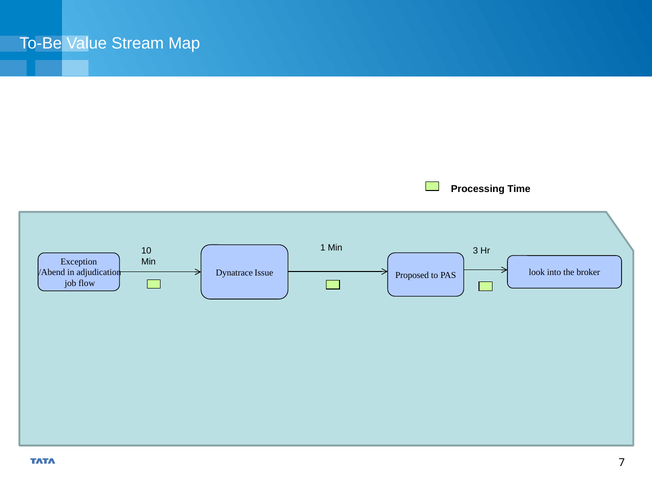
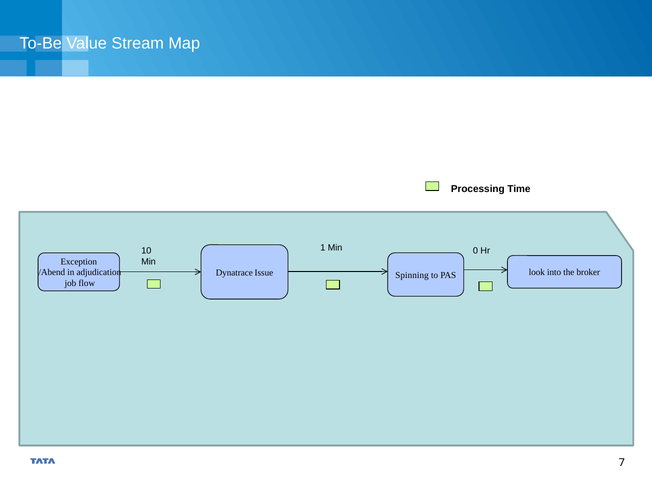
3: 3 -> 0
Proposed: Proposed -> Spinning
